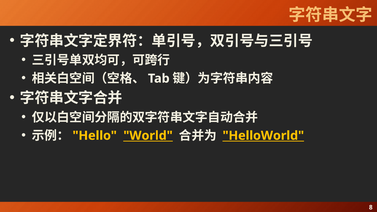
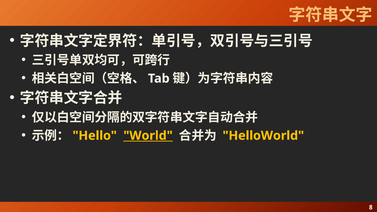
HelloWorld underline: present -> none
